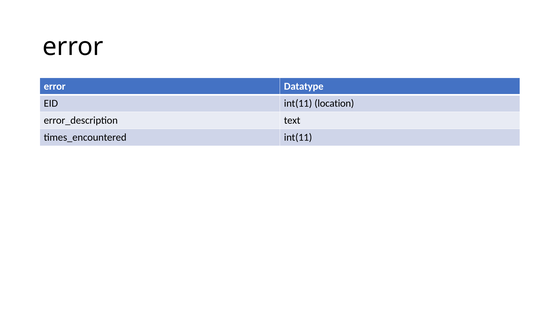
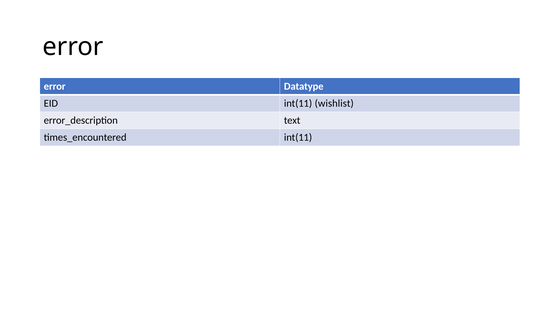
location: location -> wishlist
